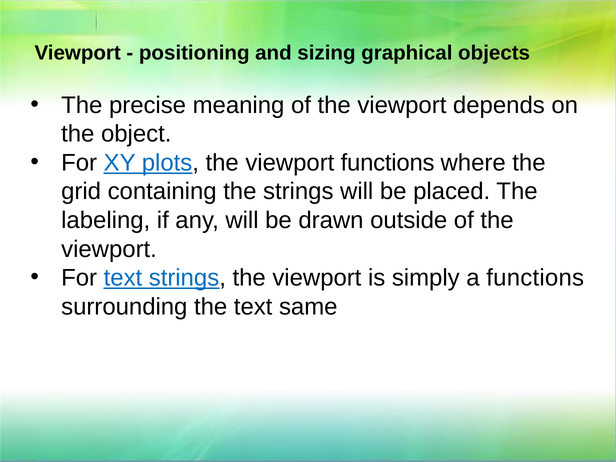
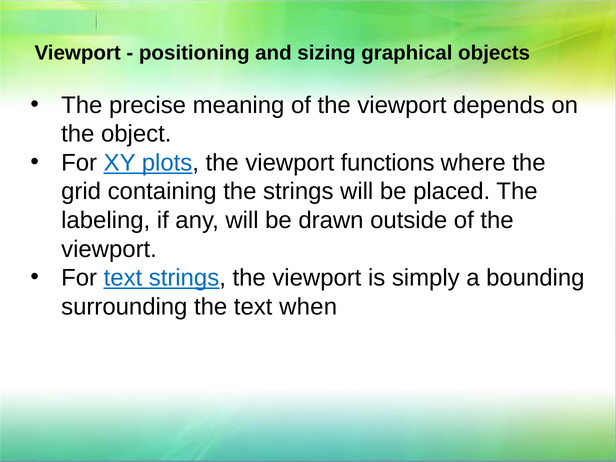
a functions: functions -> bounding
same: same -> when
